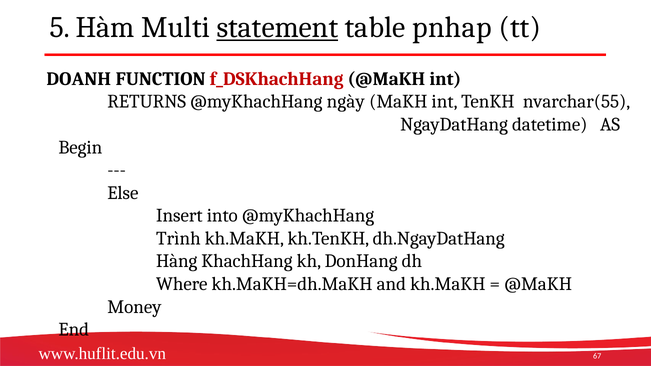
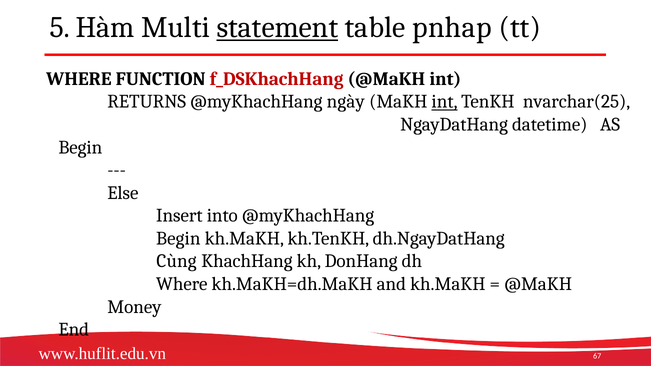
DOANH at (79, 79): DOANH -> WHERE
int at (445, 102) underline: none -> present
nvarchar(55: nvarchar(55 -> nvarchar(25
Trình at (178, 239): Trình -> Begin
Hàng: Hàng -> Cùng
